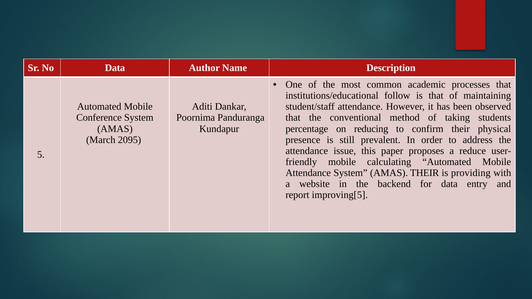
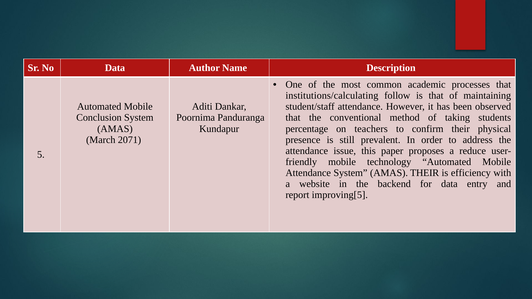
institutions/educational: institutions/educational -> institutions/calculating
Conference: Conference -> Conclusion
reducing: reducing -> teachers
2095: 2095 -> 2071
calculating: calculating -> technology
providing: providing -> efficiency
